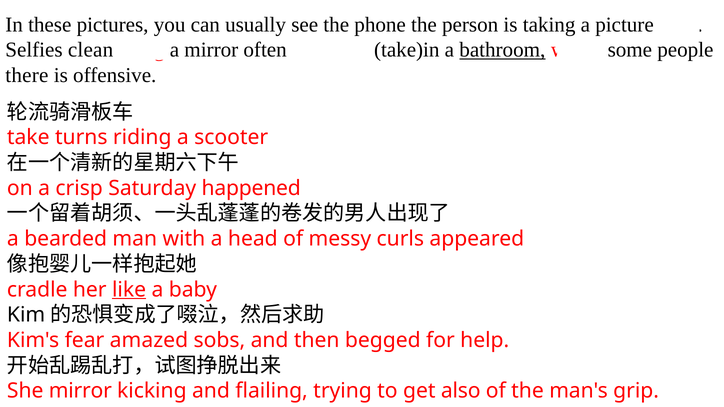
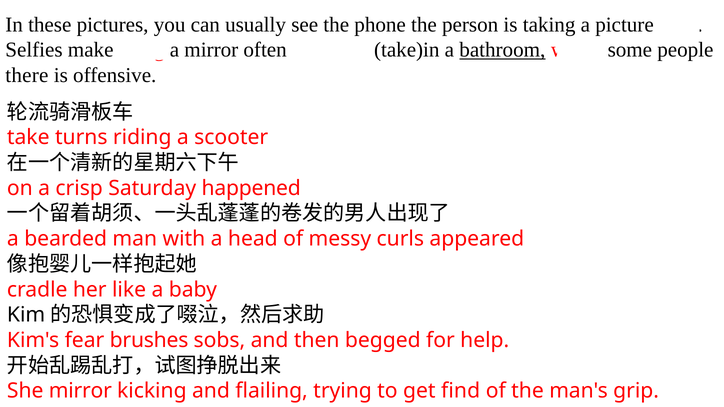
clean: clean -> make
like underline: present -> none
amazed: amazed -> brushes
also: also -> find
